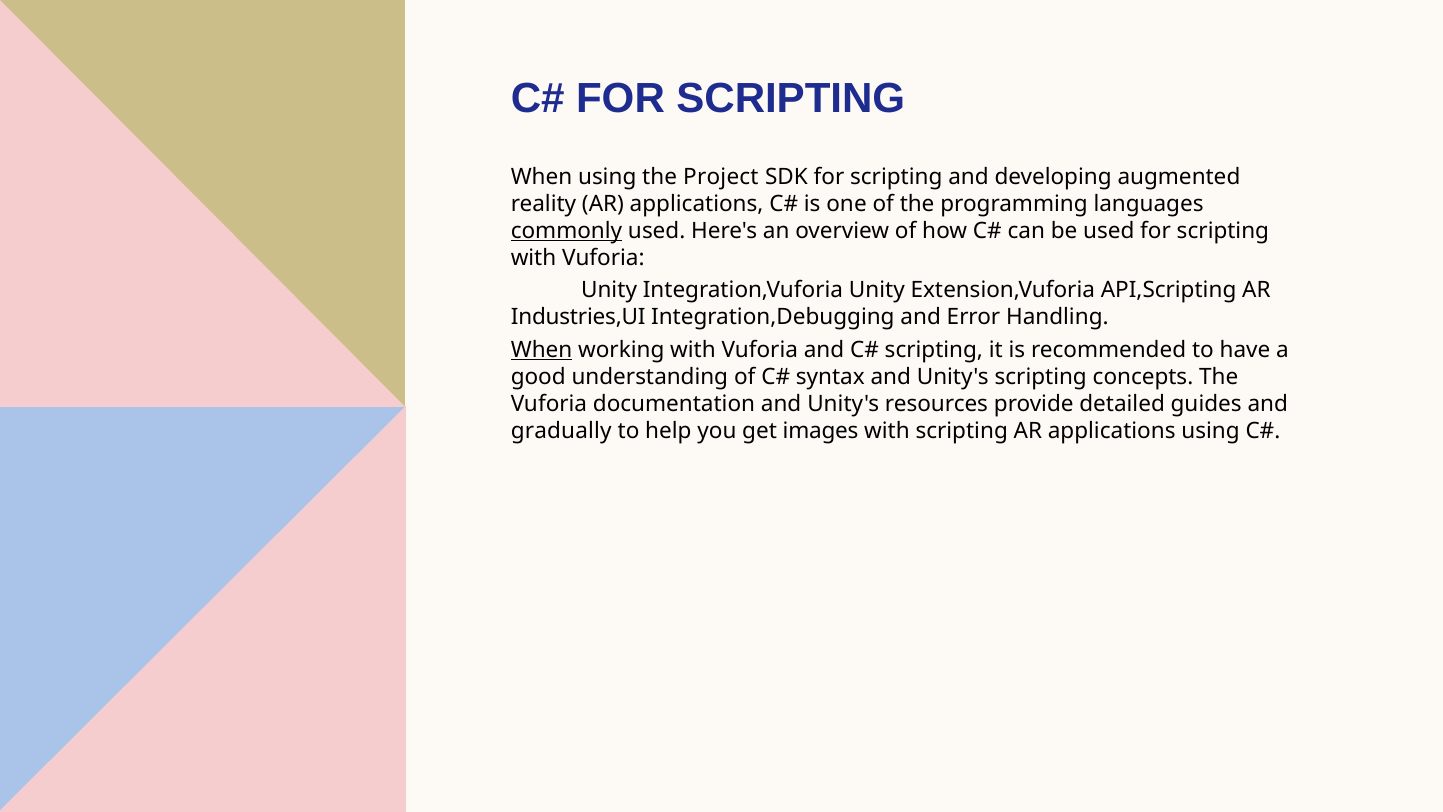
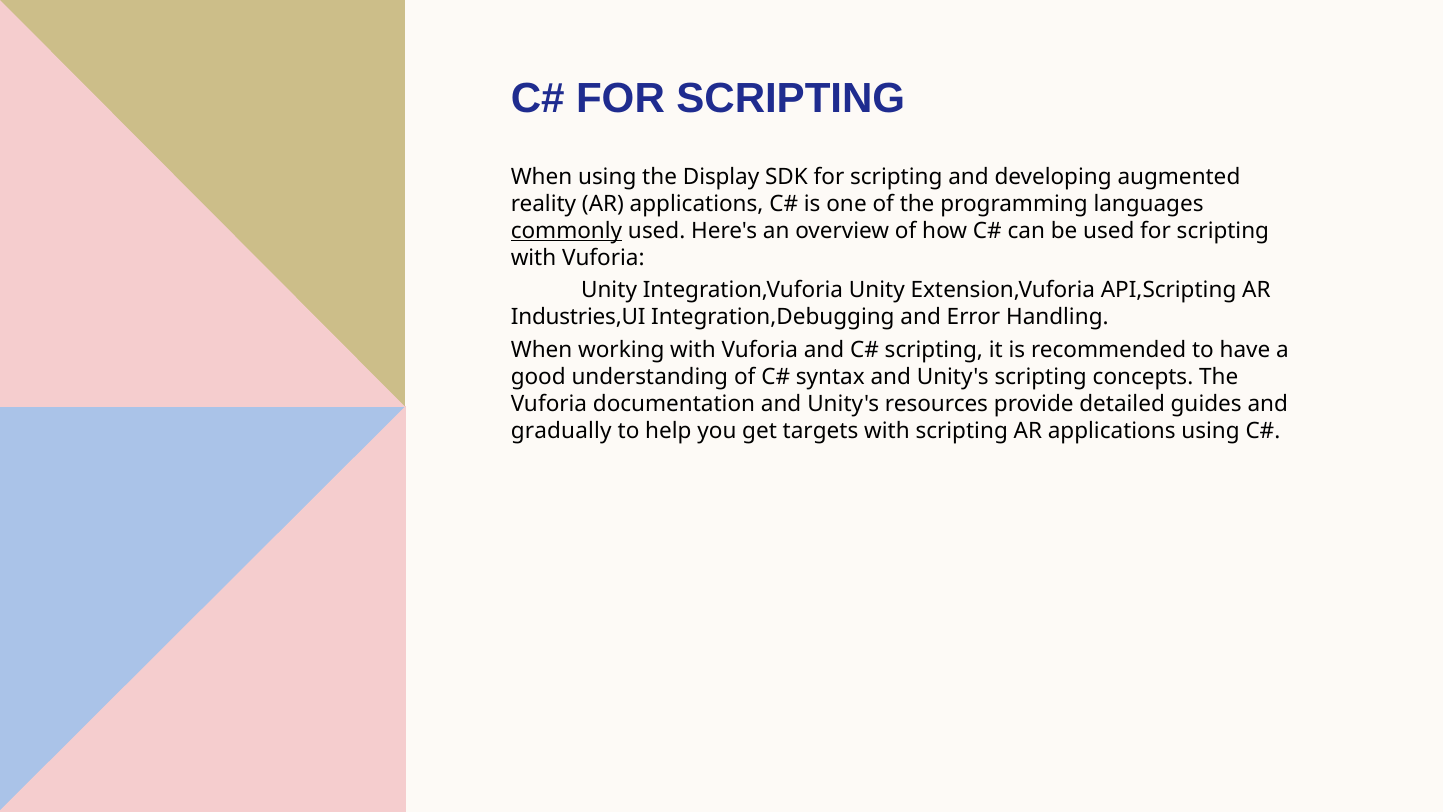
Project: Project -> Display
When at (542, 350) underline: present -> none
images: images -> targets
